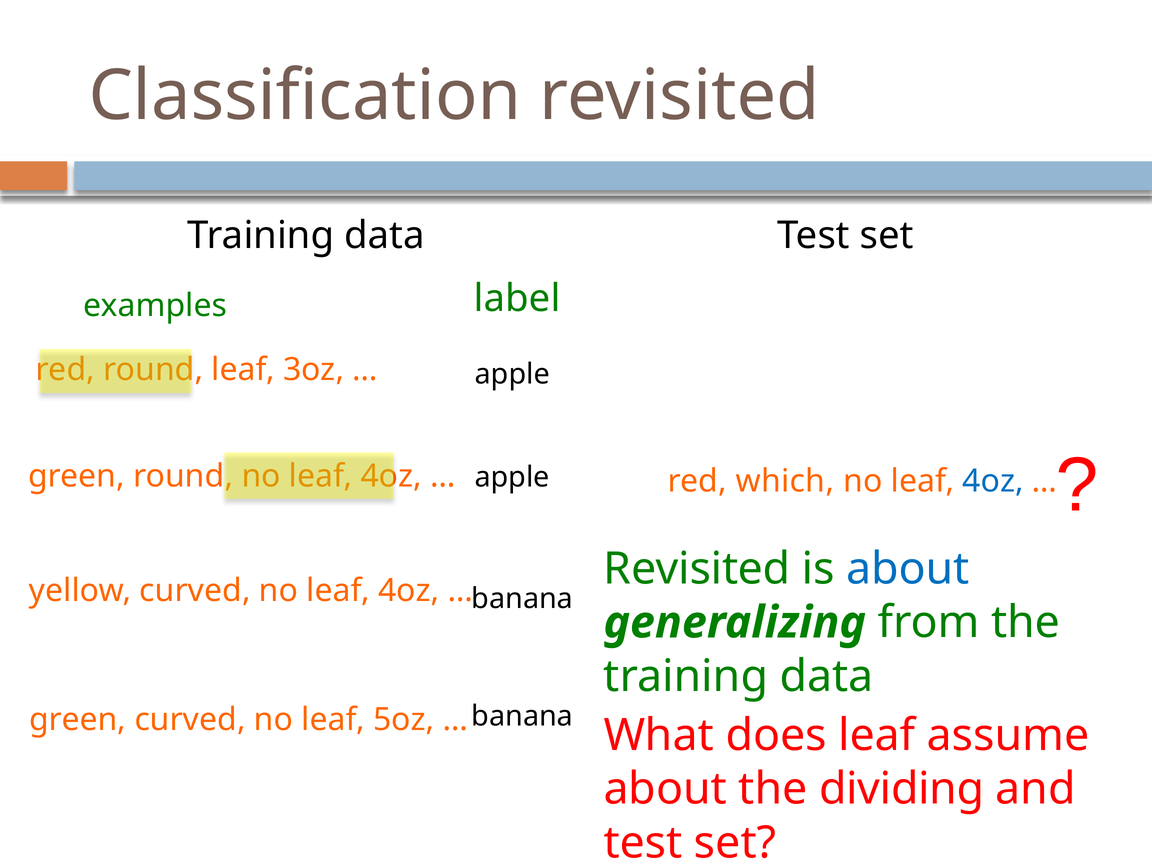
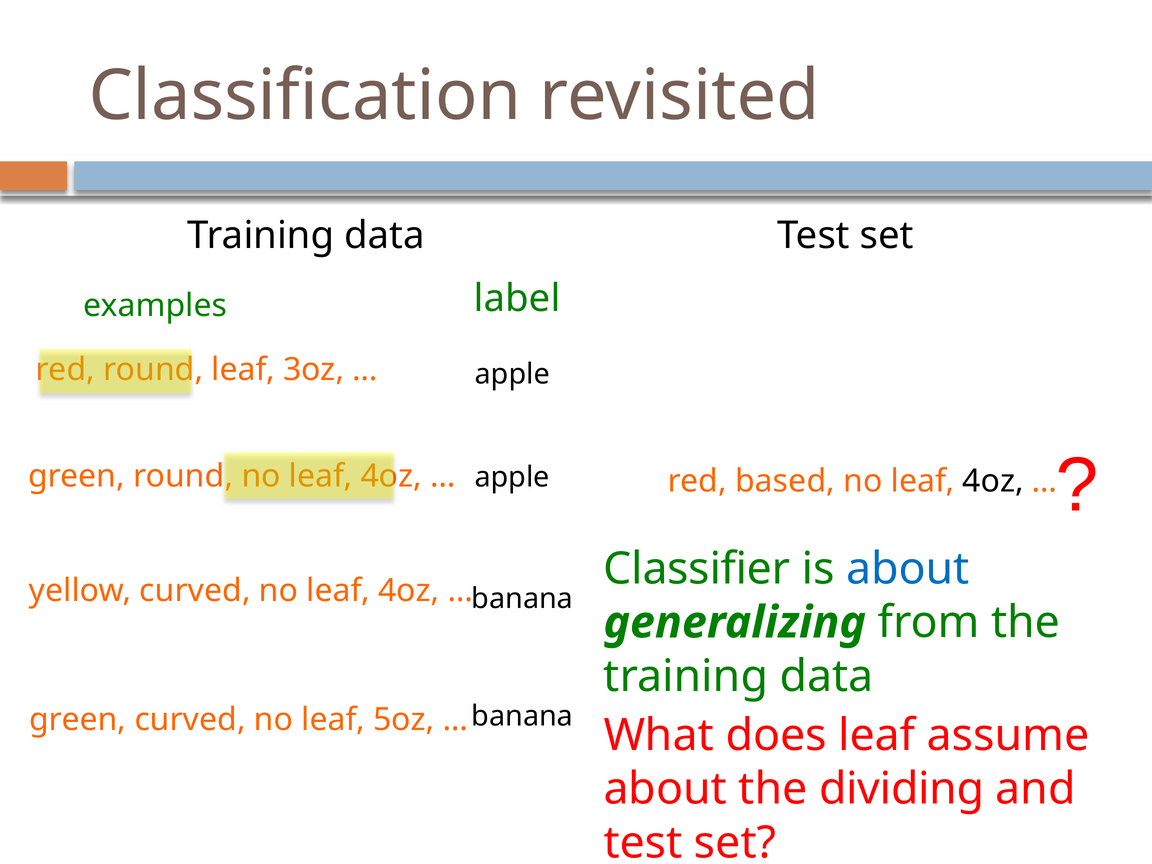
which: which -> based
4oz at (993, 481) colour: blue -> black
Revisited at (697, 569): Revisited -> Classifier
